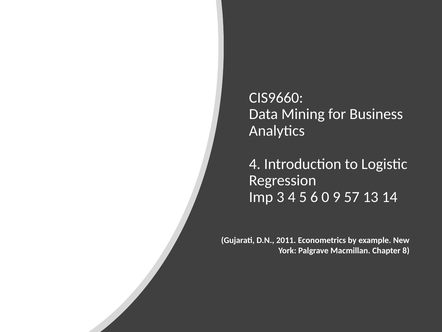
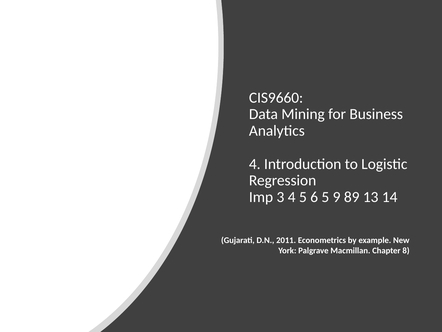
6 0: 0 -> 5
57: 57 -> 89
